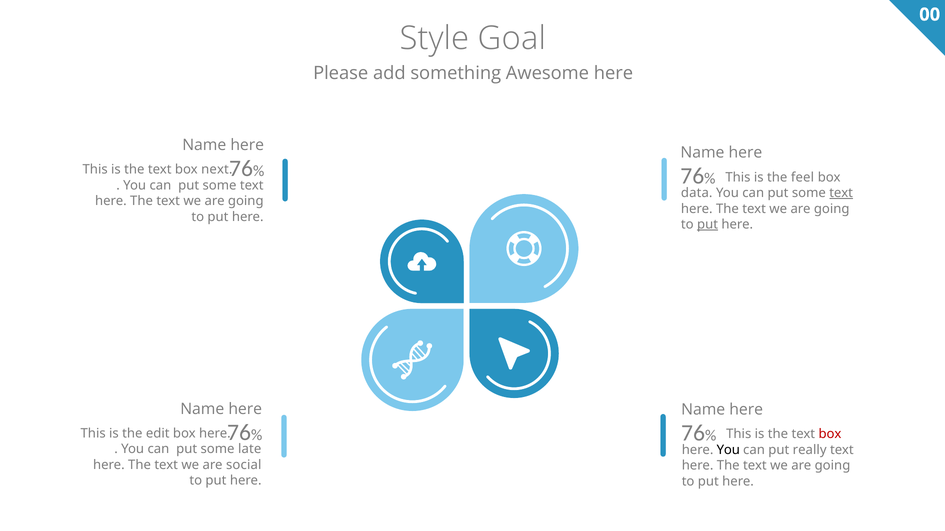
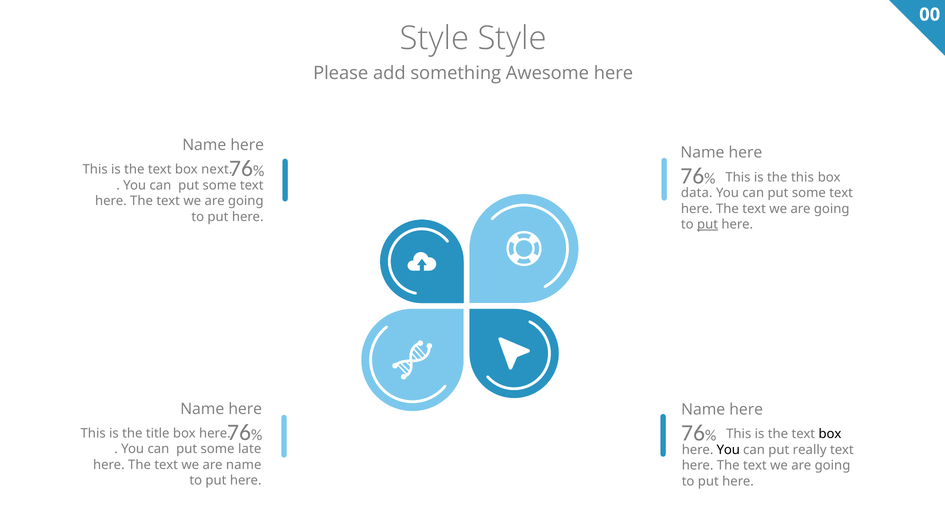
Style Goal: Goal -> Style
the feel: feel -> this
text at (841, 193) underline: present -> none
edit: edit -> title
box at (830, 435) colour: red -> black
are social: social -> name
